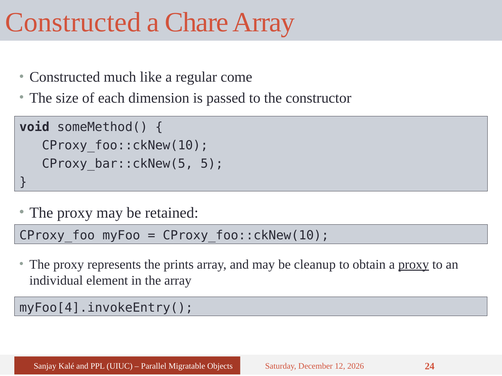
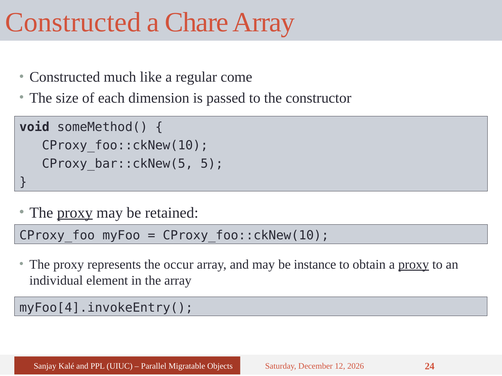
proxy at (75, 213) underline: none -> present
prints: prints -> occur
cleanup: cleanup -> instance
